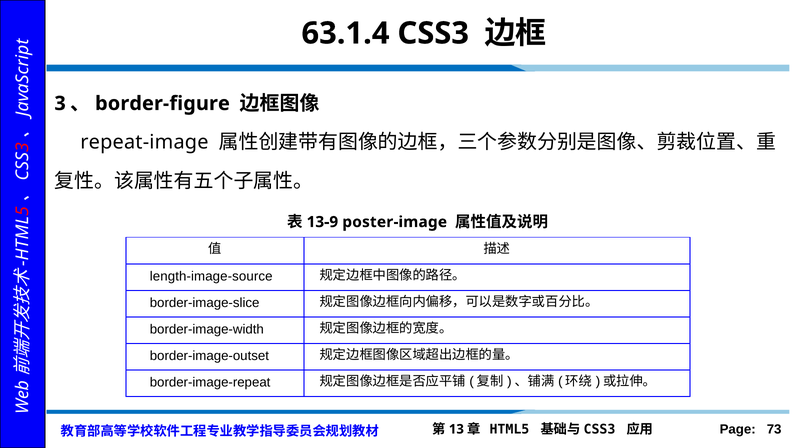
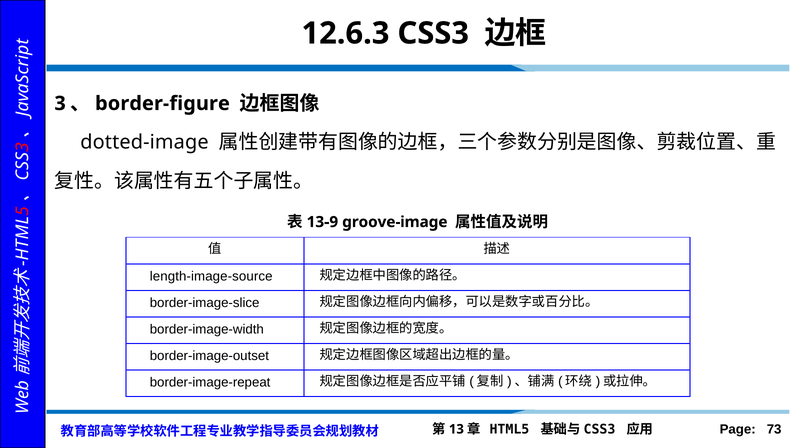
63.1.4: 63.1.4 -> 12.6.3
repeat-image: repeat-image -> dotted-image
poster-image: poster-image -> groove-image
